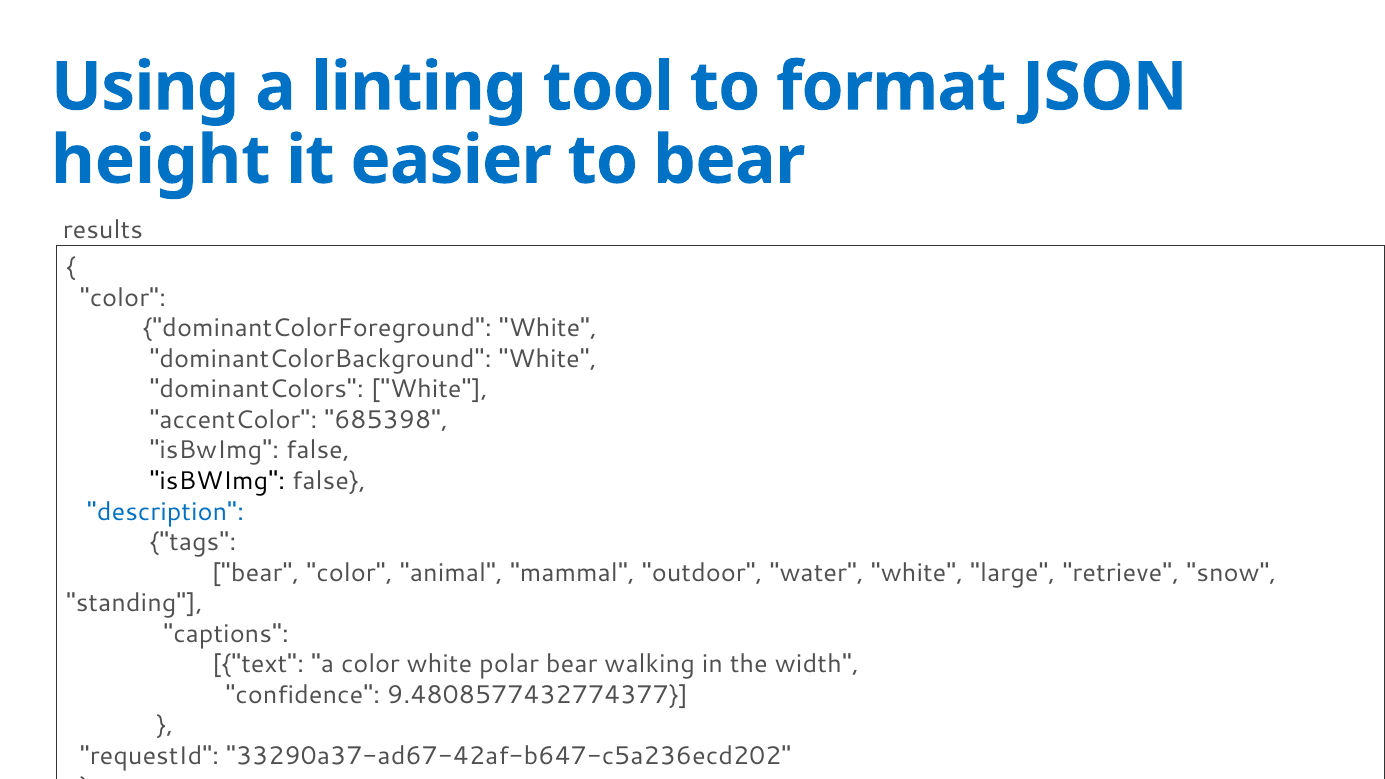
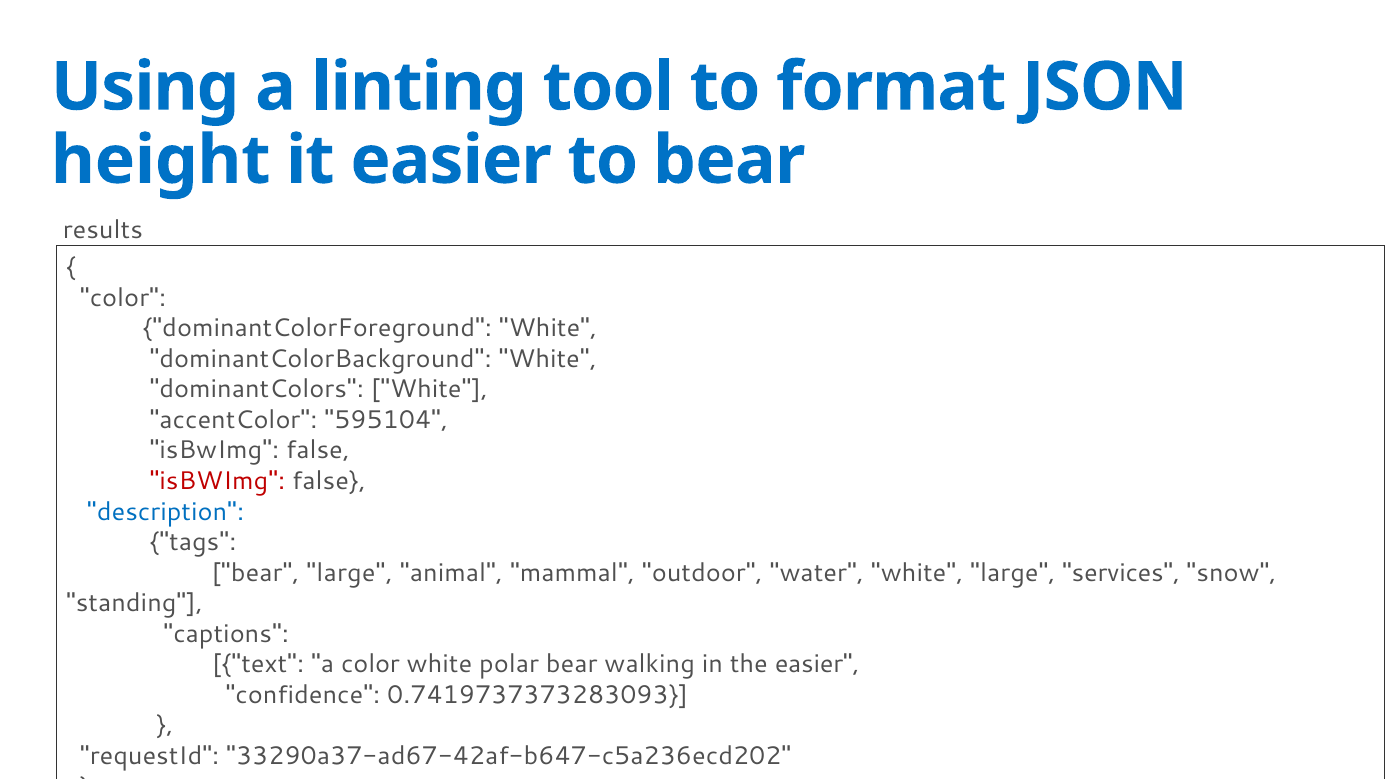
685398: 685398 -> 595104
isBWImg at (217, 481) colour: black -> red
bear color: color -> large
retrieve: retrieve -> services
the width: width -> easier
9.4808577432774377: 9.4808577432774377 -> 0.7419737373283093
